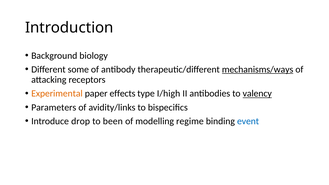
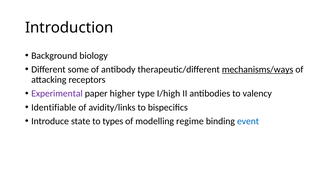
Experimental colour: orange -> purple
effects: effects -> higher
valency underline: present -> none
Parameters: Parameters -> Identifiable
drop: drop -> state
been: been -> types
